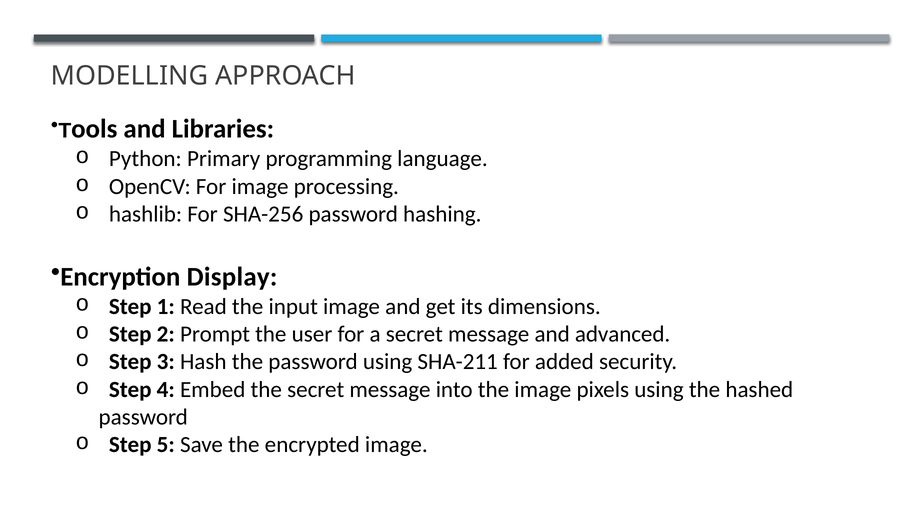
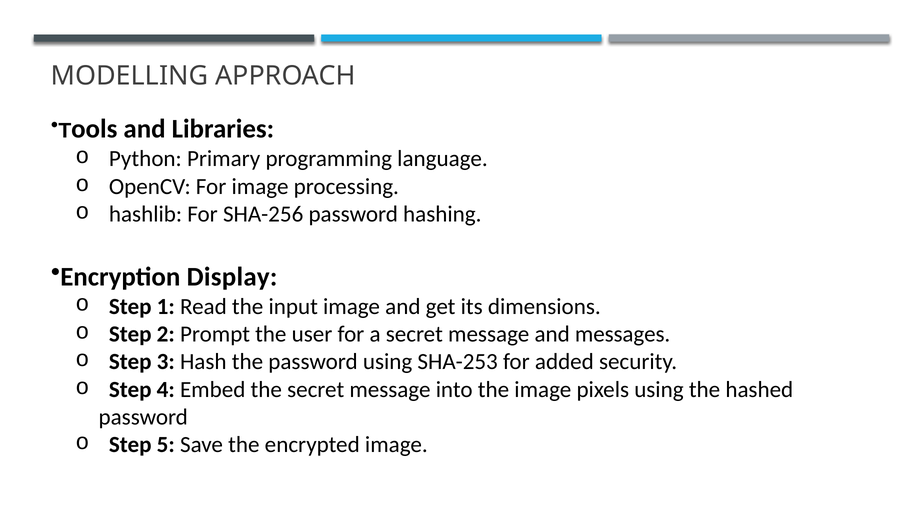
advanced: advanced -> messages
SHA-211: SHA-211 -> SHA-253
